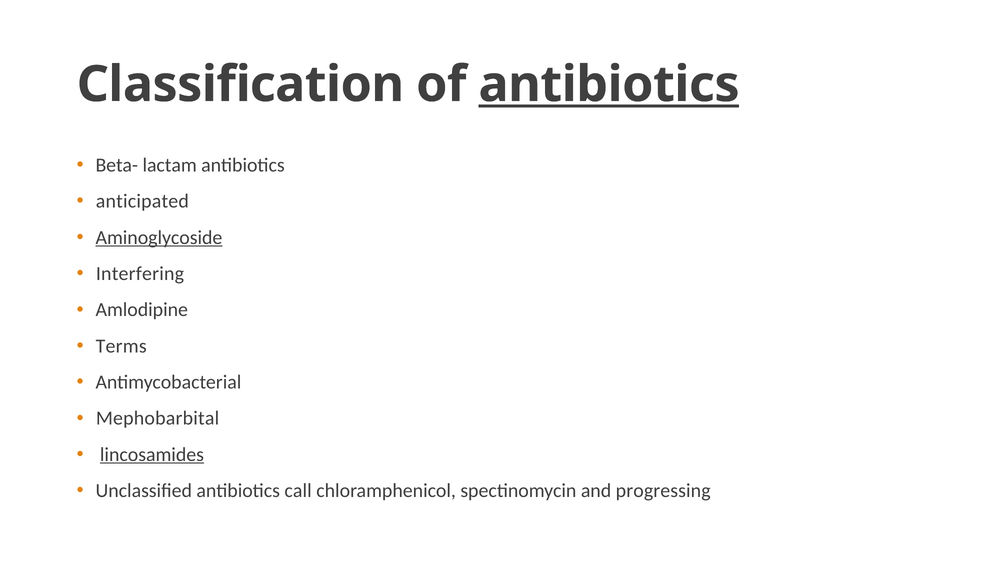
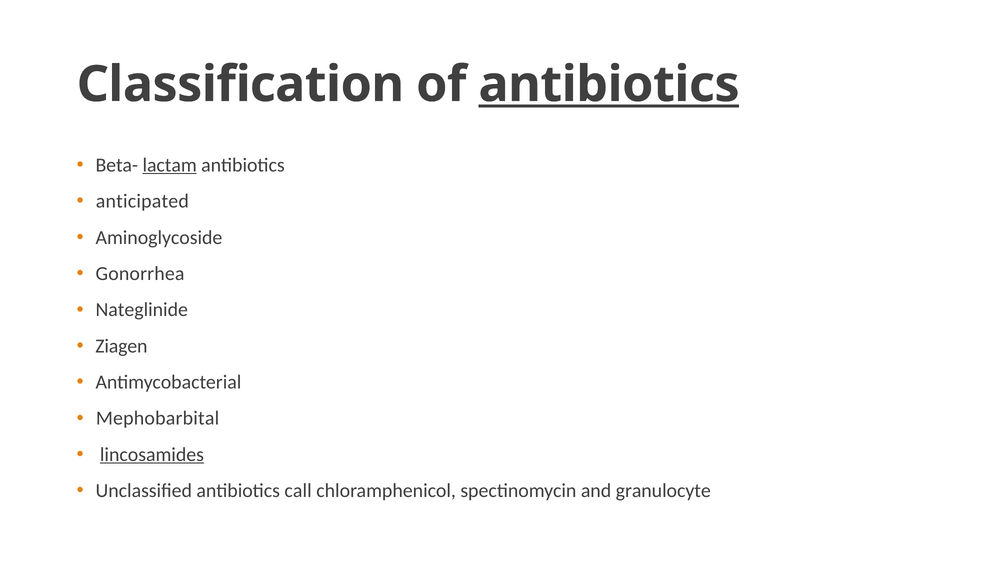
lactam underline: none -> present
Aminoglycoside underline: present -> none
Interfering: Interfering -> Gonorrhea
Amlodipine: Amlodipine -> Nateglinide
Terms: Terms -> Ziagen
progressing: progressing -> granulocyte
